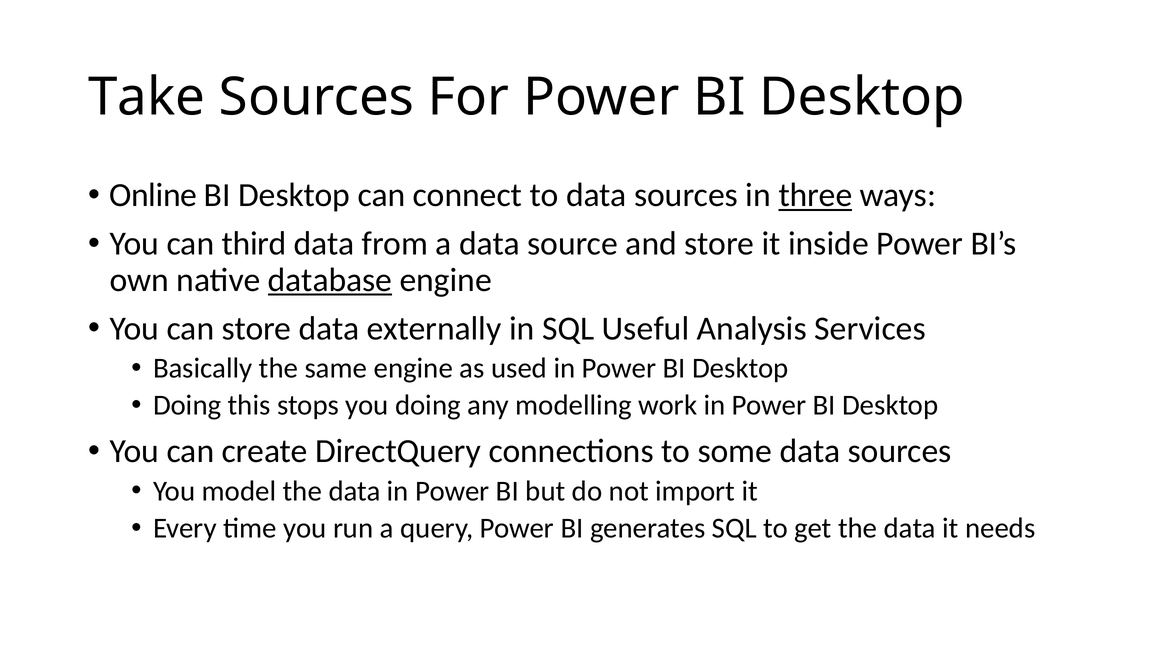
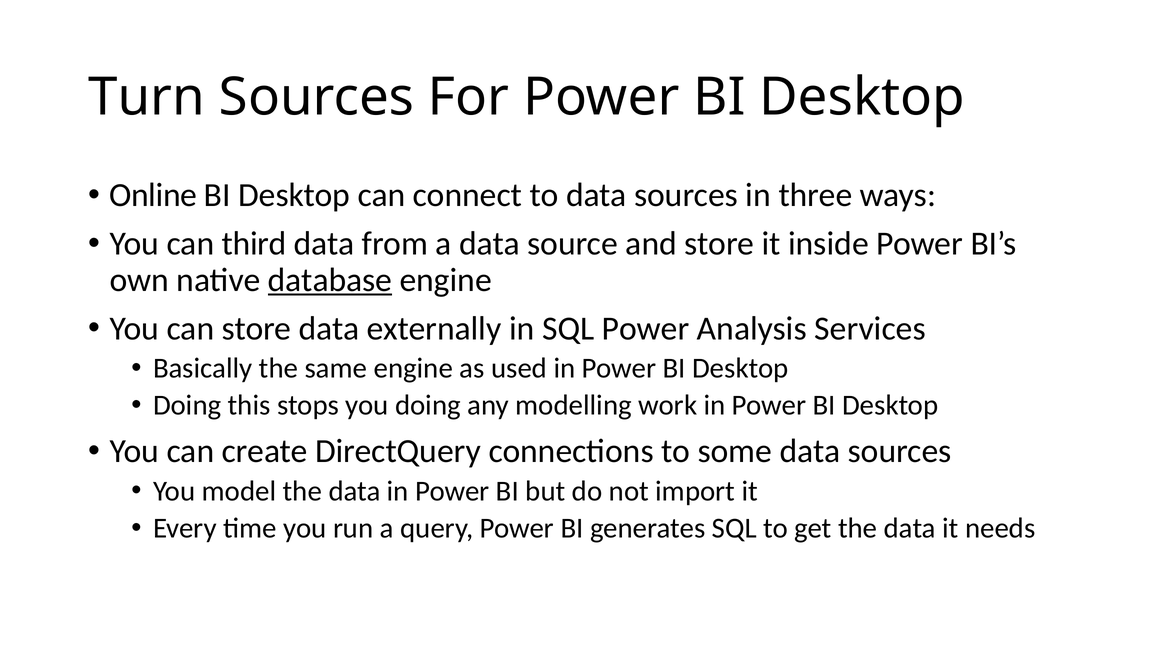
Take: Take -> Turn
three underline: present -> none
SQL Useful: Useful -> Power
